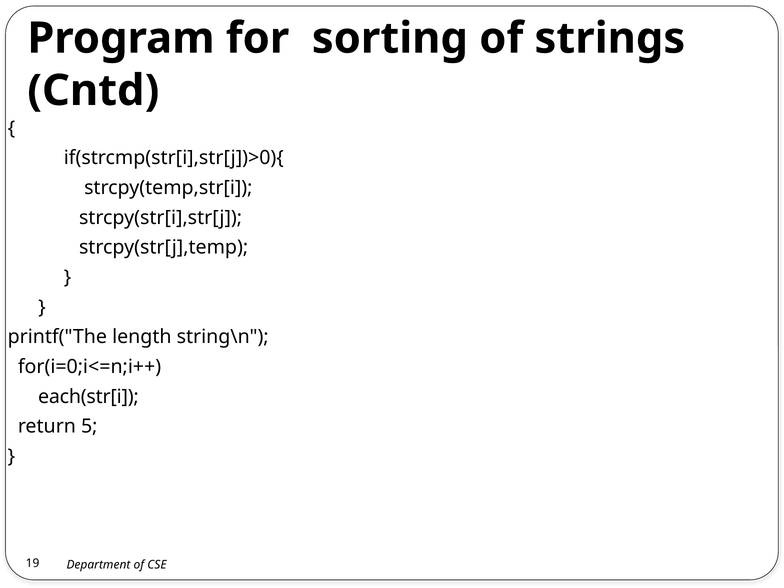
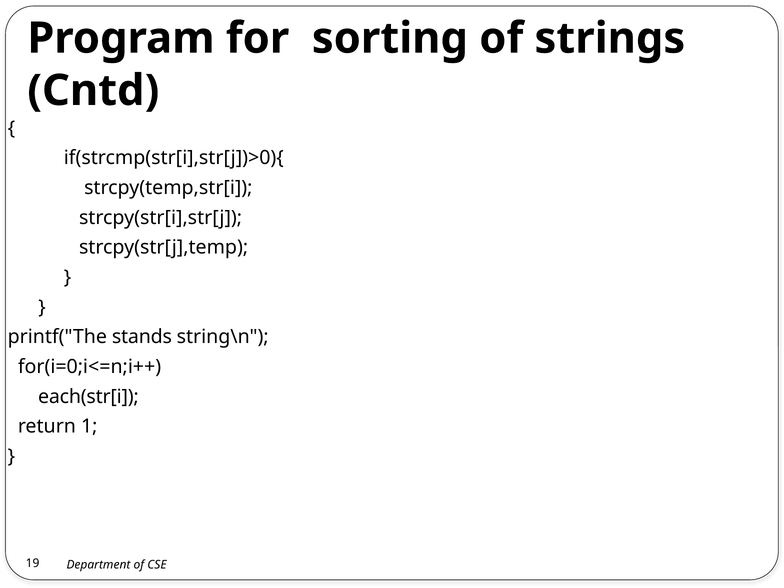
length: length -> stands
5: 5 -> 1
